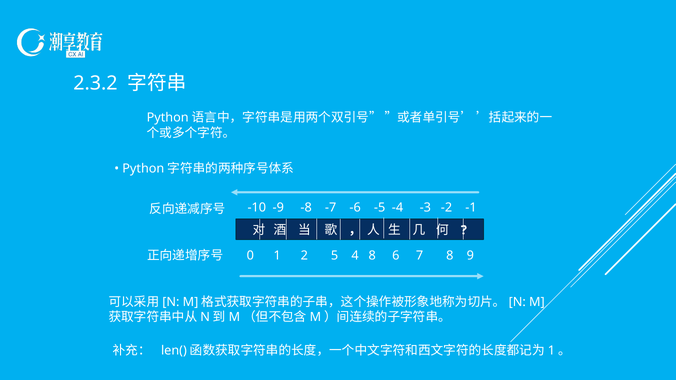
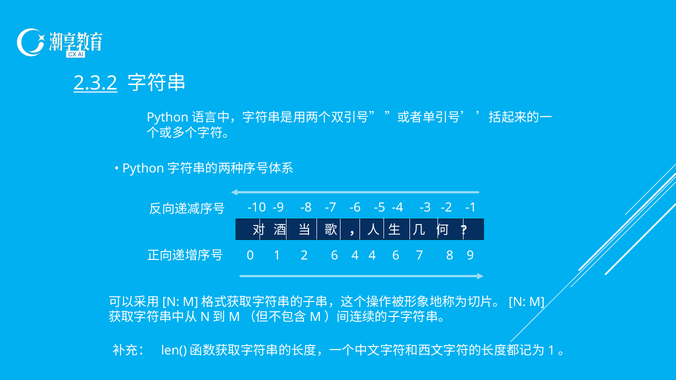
2.3.2 underline: none -> present
2 5: 5 -> 6
4 8: 8 -> 4
